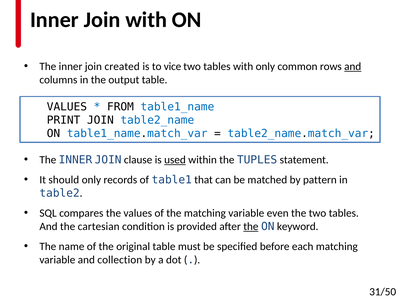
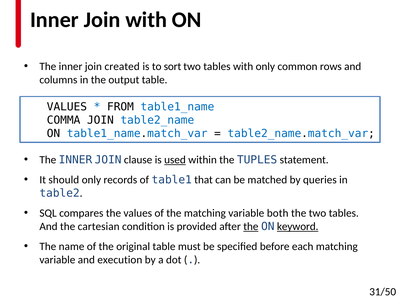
vice: vice -> sort
and at (353, 67) underline: present -> none
PRINT: PRINT -> COMMA
pattern: pattern -> queries
even: even -> both
keyword underline: none -> present
collection: collection -> execution
